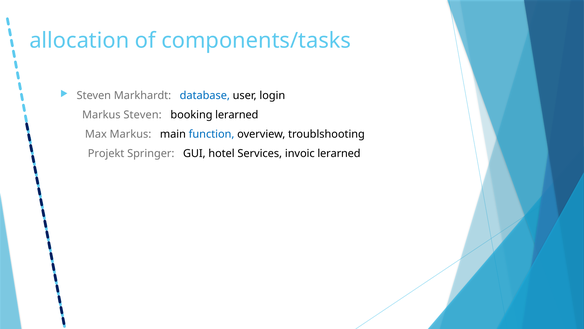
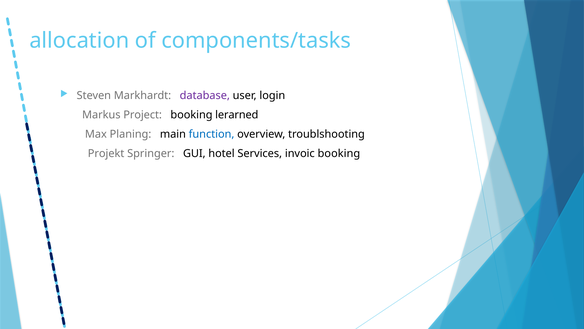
database colour: blue -> purple
Markus Steven: Steven -> Project
Max Markus: Markus -> Planing
invoic lerarned: lerarned -> booking
